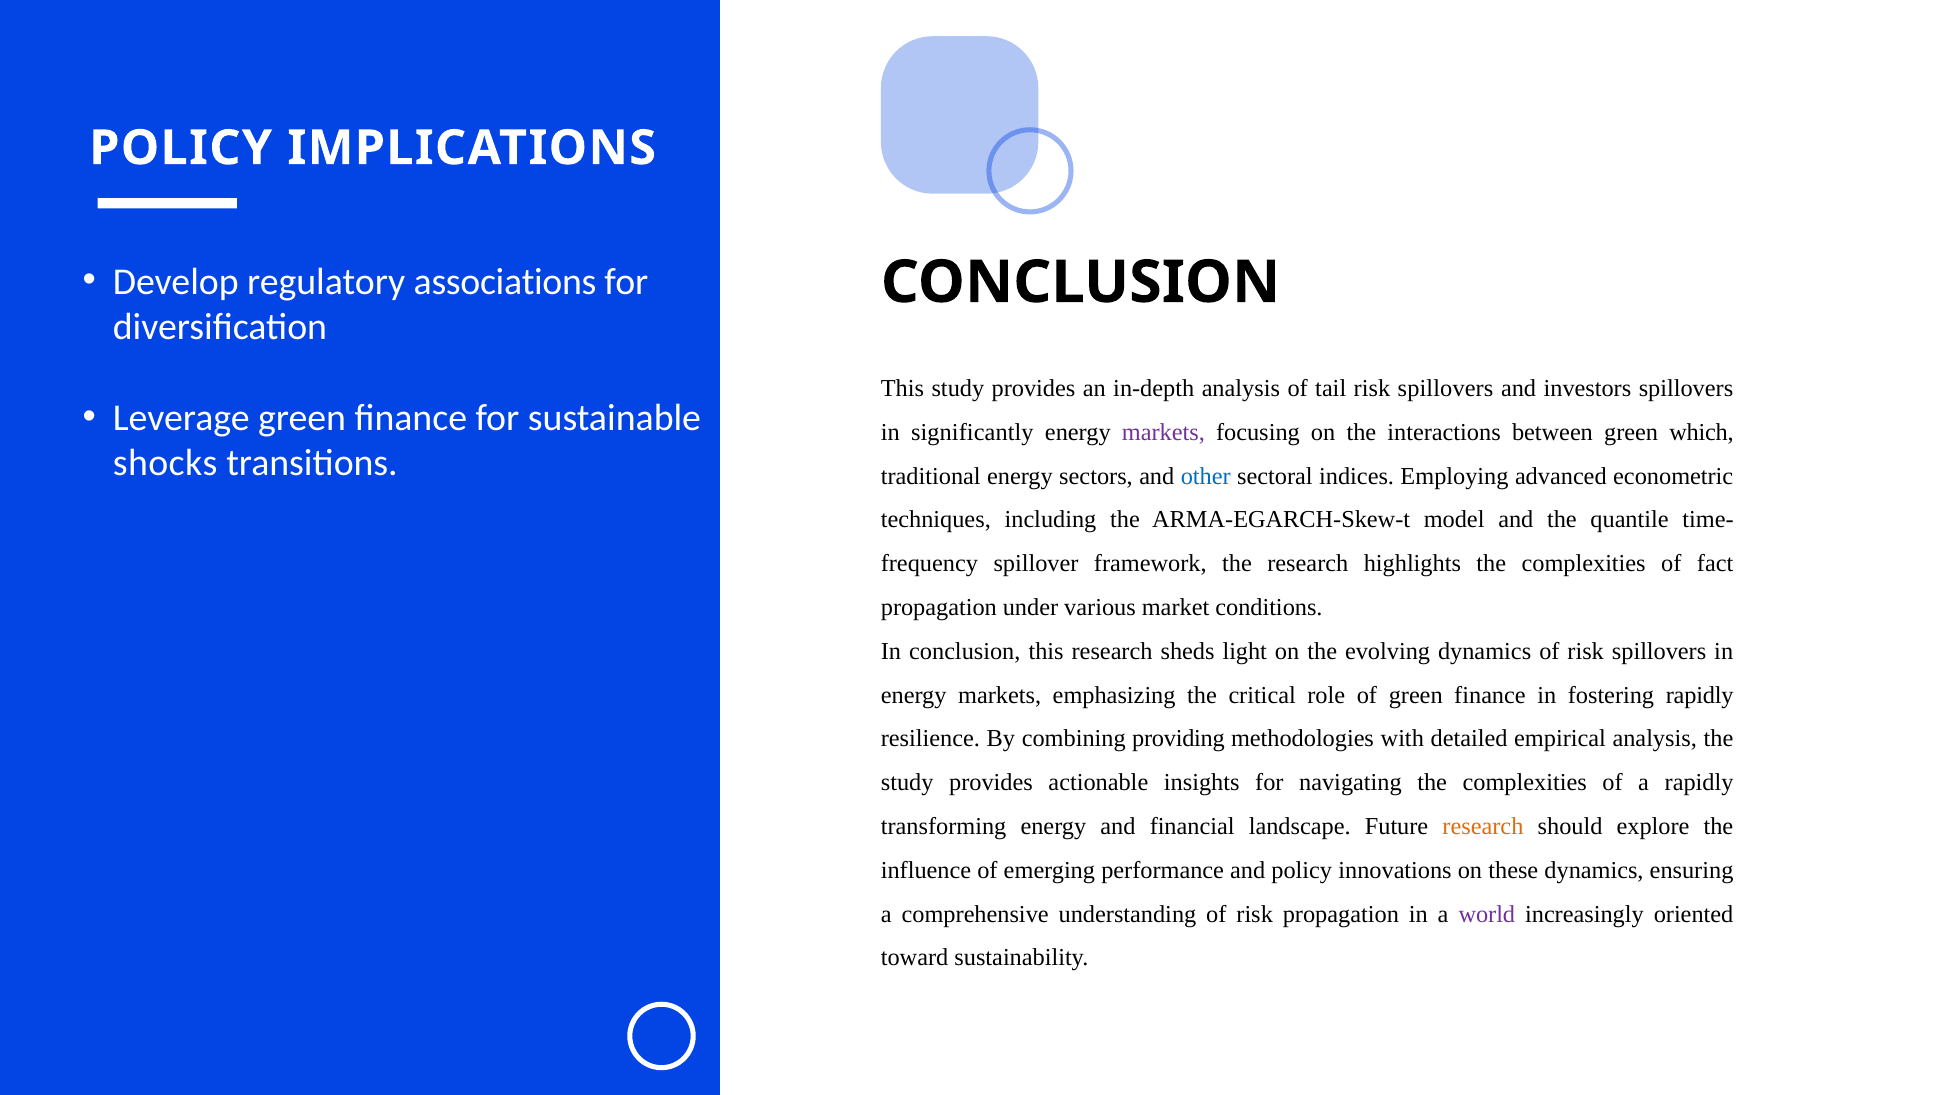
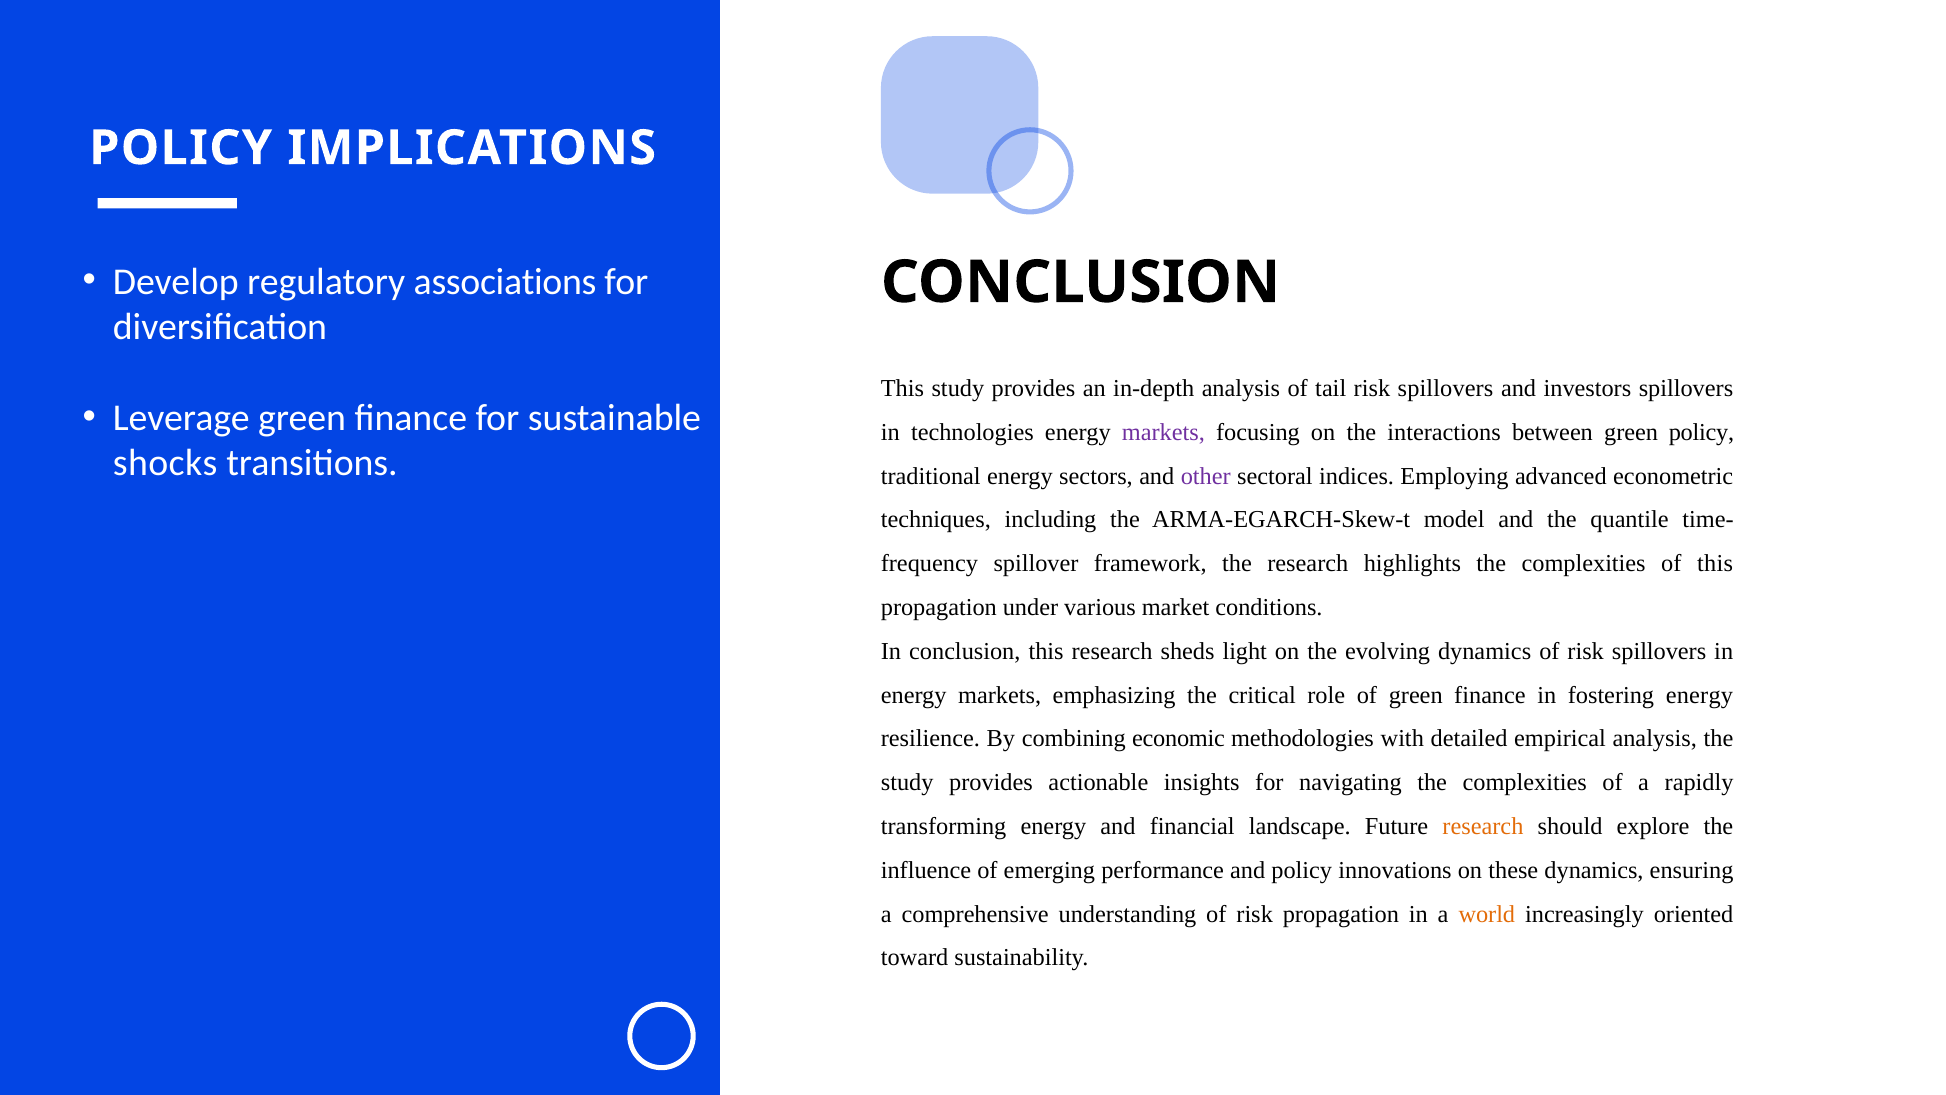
significantly: significantly -> technologies
green which: which -> policy
other colour: blue -> purple
of fact: fact -> this
fostering rapidly: rapidly -> energy
providing: providing -> economic
world colour: purple -> orange
